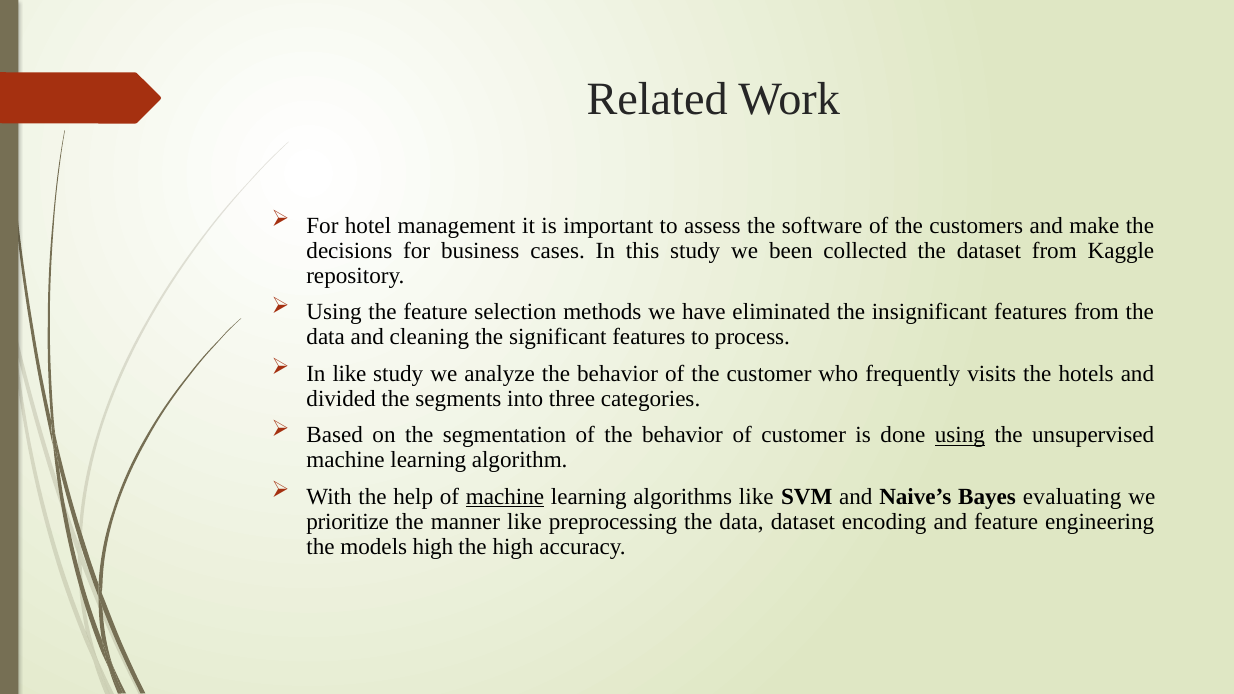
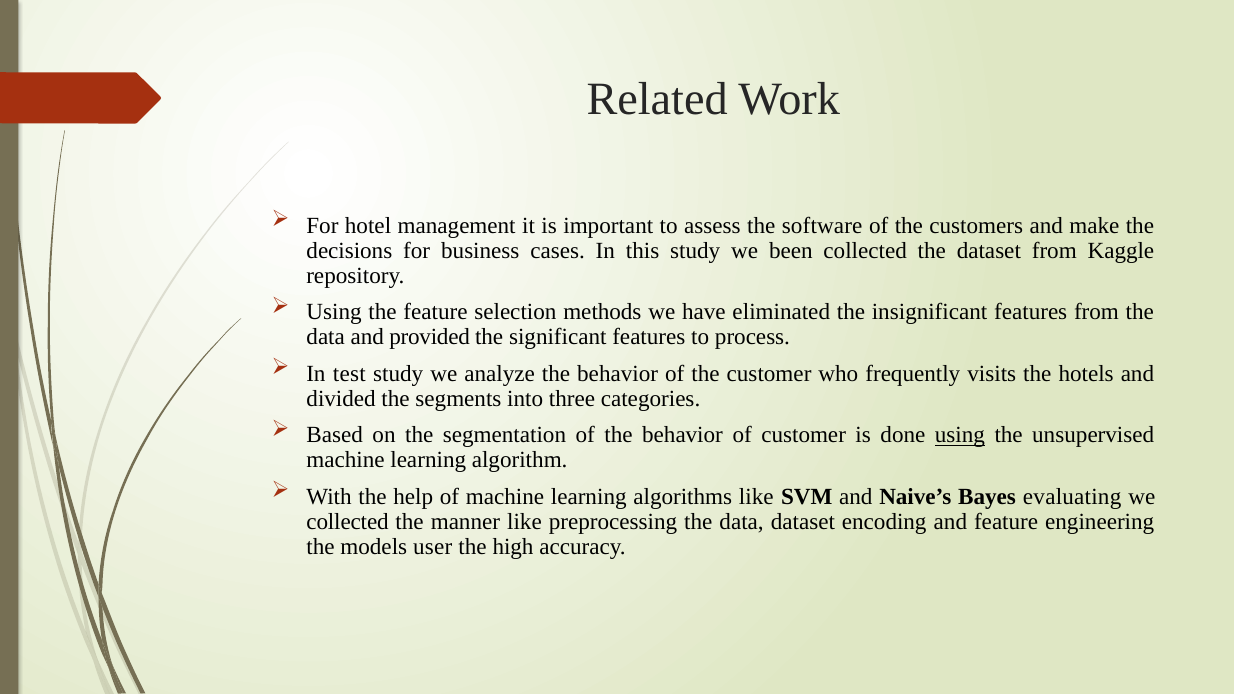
cleaning: cleaning -> provided
In like: like -> test
machine at (505, 497) underline: present -> none
prioritize at (348, 522): prioritize -> collected
models high: high -> user
